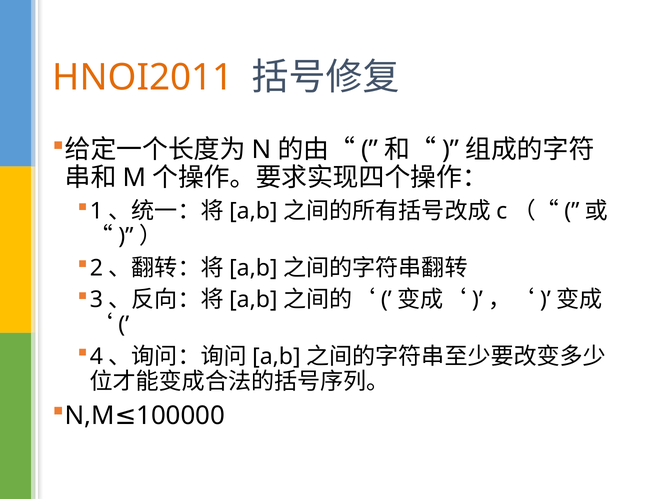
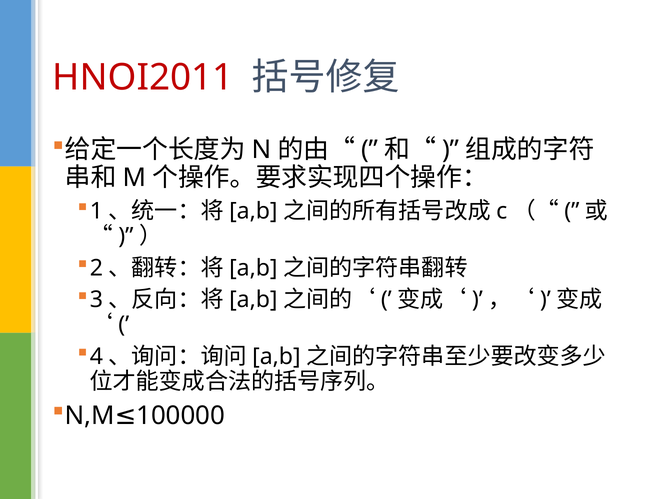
HNOI2011 colour: orange -> red
